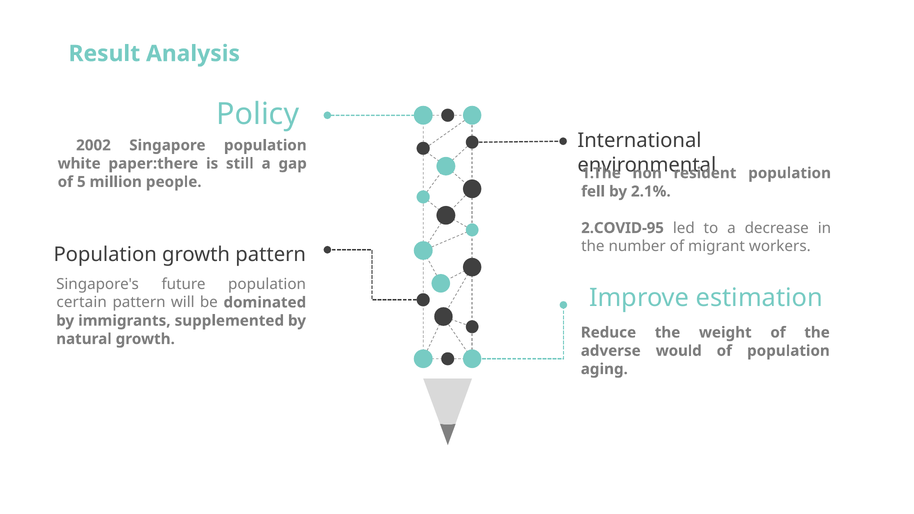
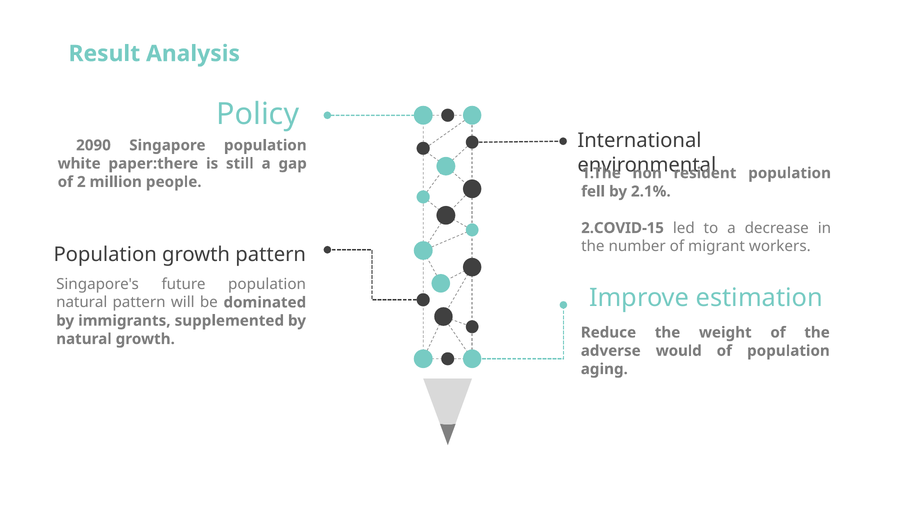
2002: 2002 -> 2090
5: 5 -> 2
2.COVID-95: 2.COVID-95 -> 2.COVID-15
certain at (82, 302): certain -> natural
